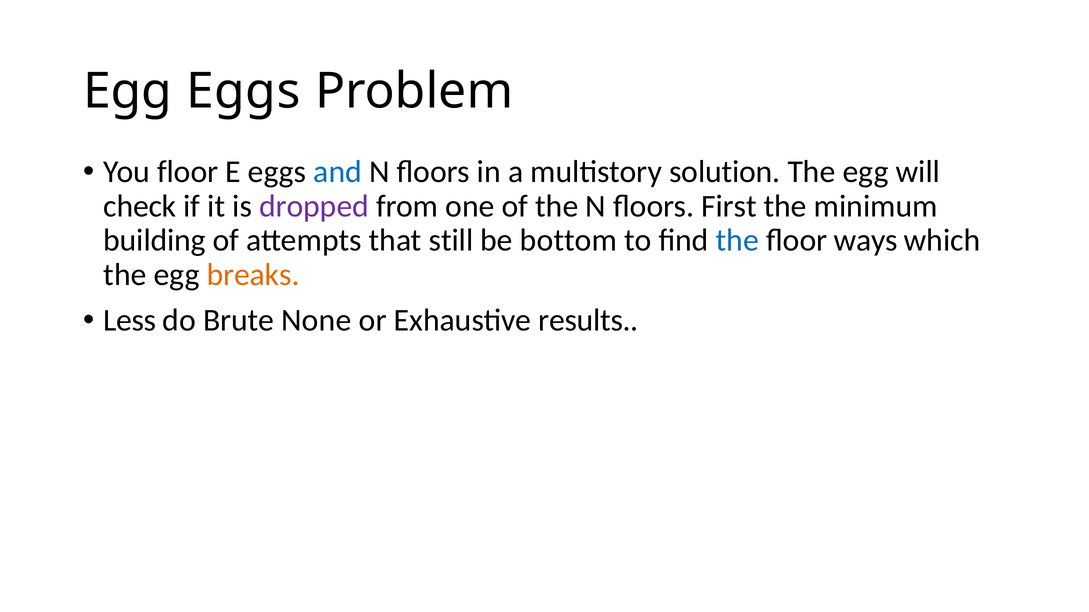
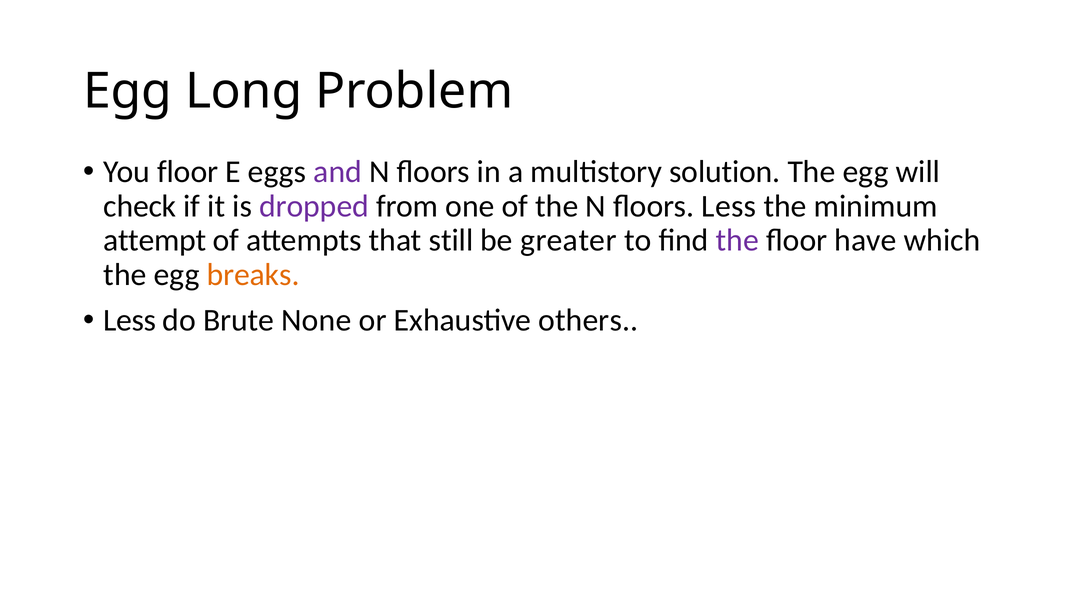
Egg Eggs: Eggs -> Long
and colour: blue -> purple
floors First: First -> Less
building: building -> attempt
bottom: bottom -> greater
the at (737, 241) colour: blue -> purple
ways: ways -> have
results: results -> others
